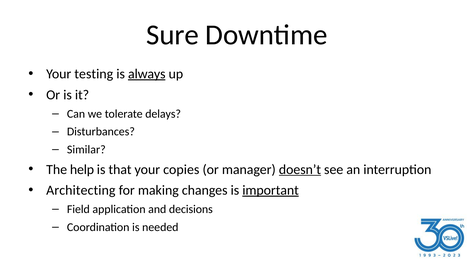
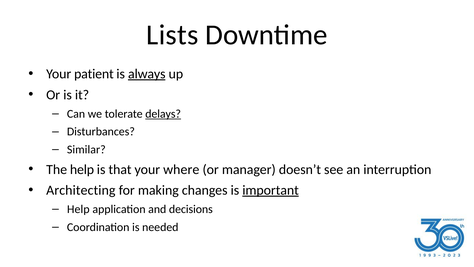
Sure: Sure -> Lists
testing: testing -> patient
delays underline: none -> present
copies: copies -> where
doesn’t underline: present -> none
Field at (78, 209): Field -> Help
